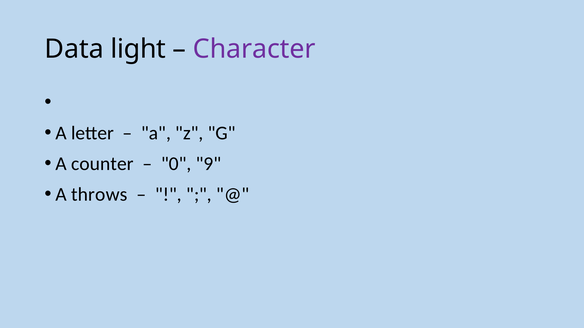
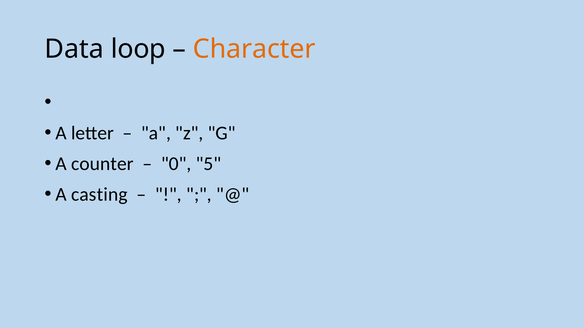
light: light -> loop
Character colour: purple -> orange
9: 9 -> 5
throws: throws -> casting
